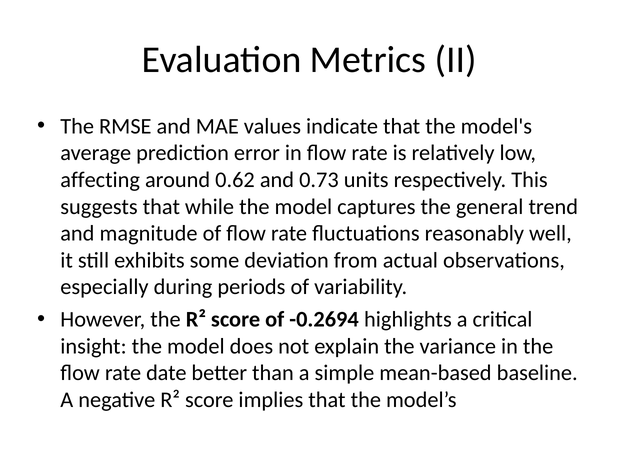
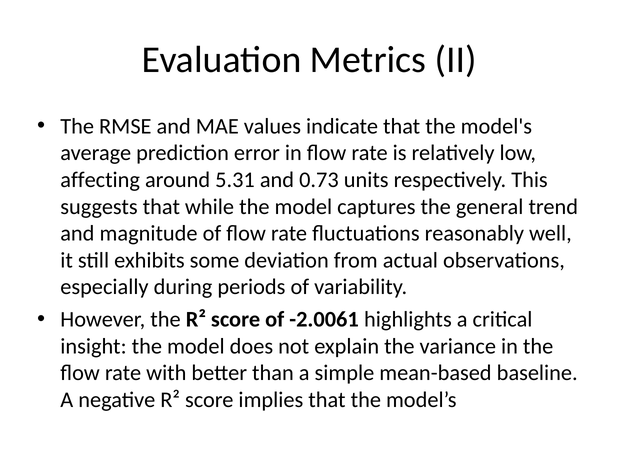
0.62: 0.62 -> 5.31
-0.2694: -0.2694 -> -2.0061
date: date -> with
